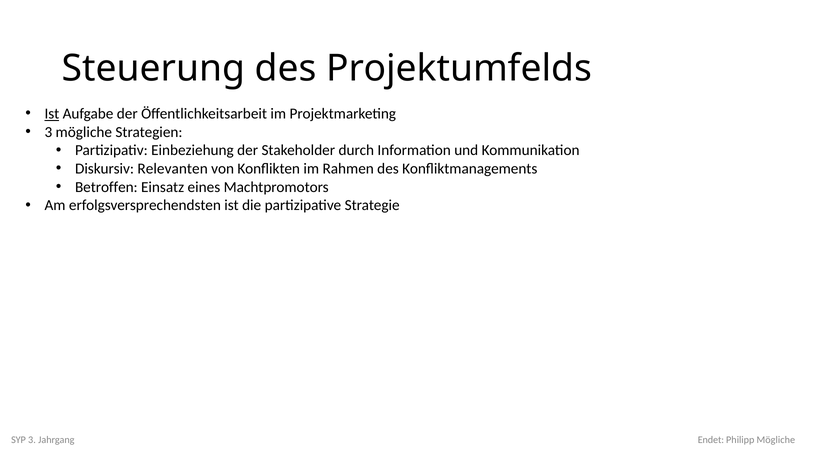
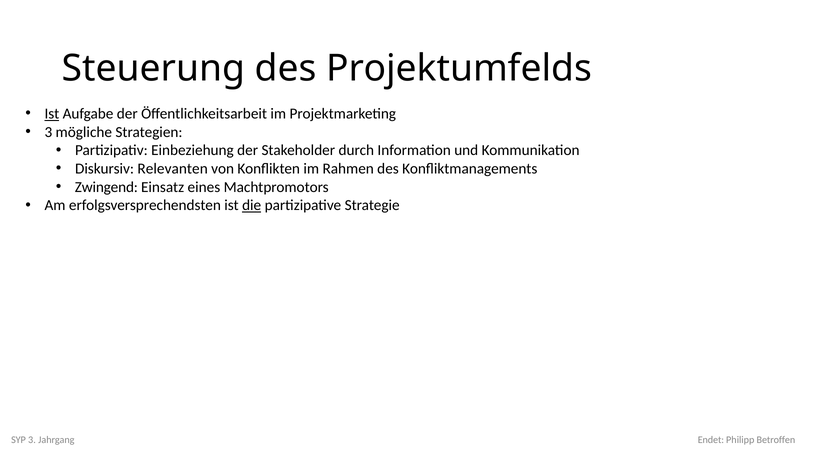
Betroffen: Betroffen -> Zwingend
die underline: none -> present
Philipp Mögliche: Mögliche -> Betroffen
